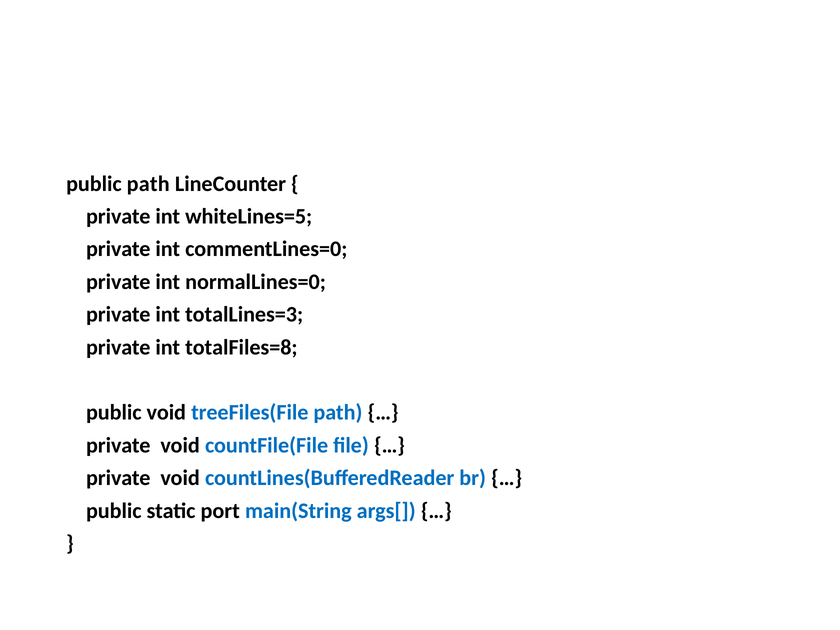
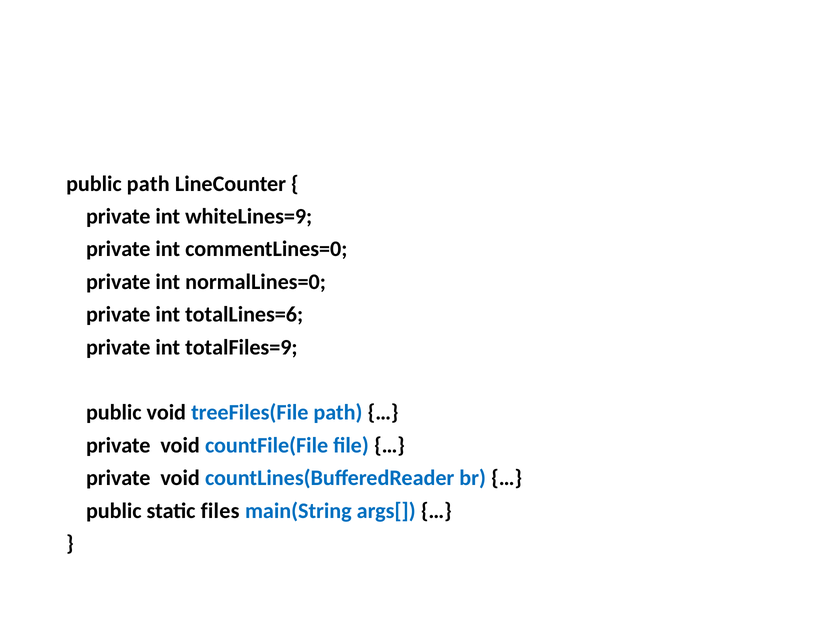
whiteLines=5: whiteLines=5 -> whiteLines=9
totalLines=3: totalLines=3 -> totalLines=6
totalFiles=8: totalFiles=8 -> totalFiles=9
port: port -> files
